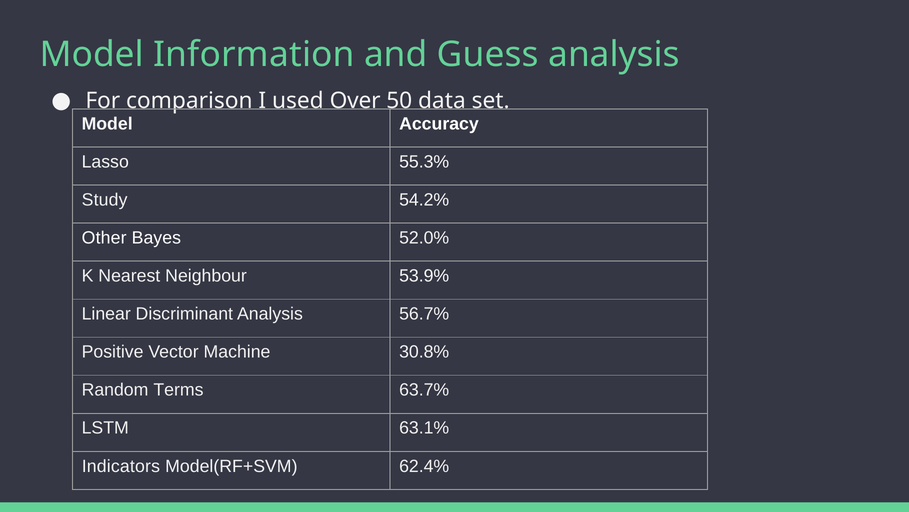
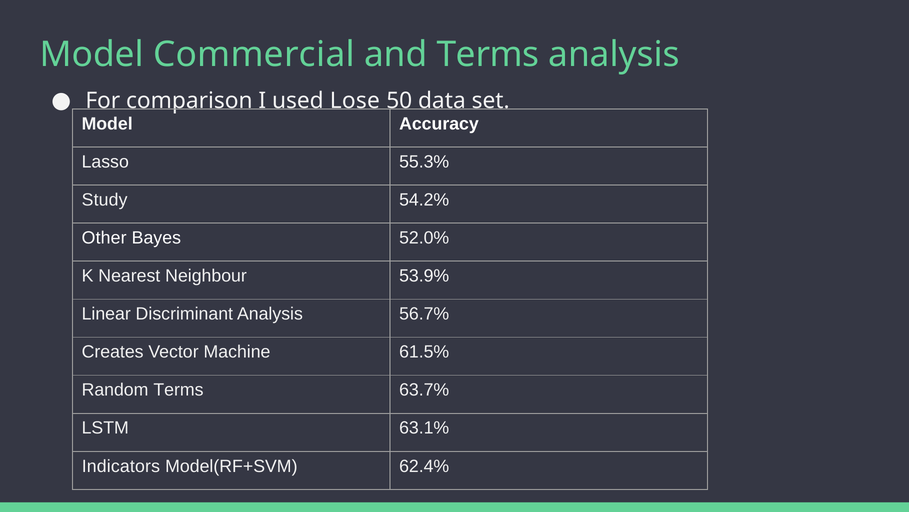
Information: Information -> Commercial
and Guess: Guess -> Terms
Over: Over -> Lose
Positive: Positive -> Creates
30.8%: 30.8% -> 61.5%
